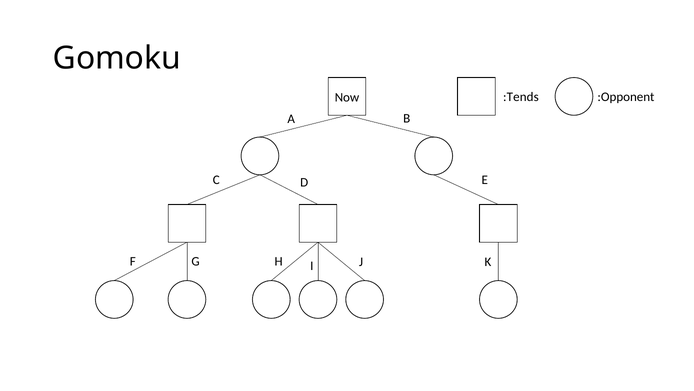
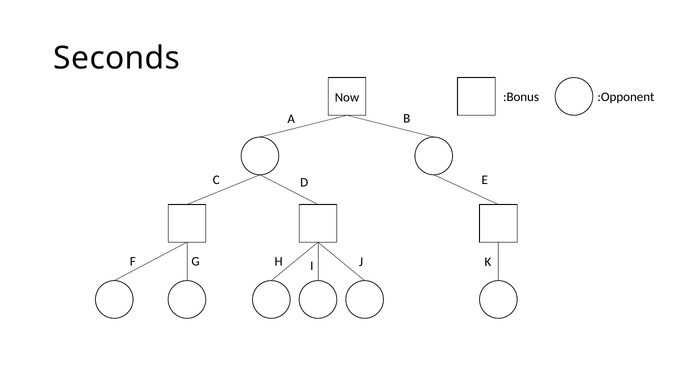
Gomoku: Gomoku -> Seconds
:Tends: :Tends -> :Bonus
